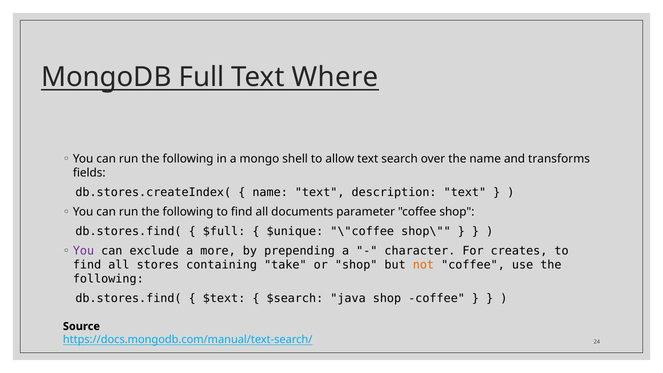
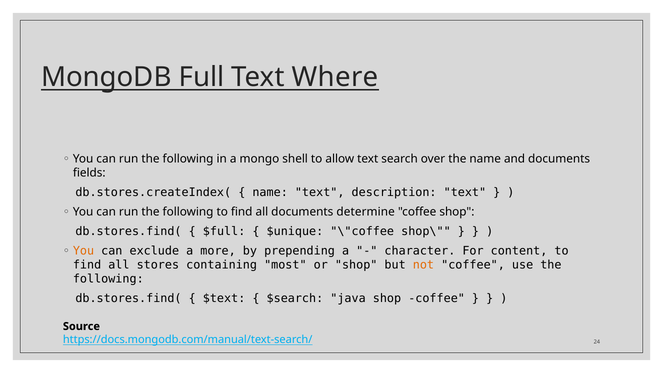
and transforms: transforms -> documents
parameter: parameter -> determine
You at (84, 251) colour: purple -> orange
creates: creates -> content
take: take -> most
